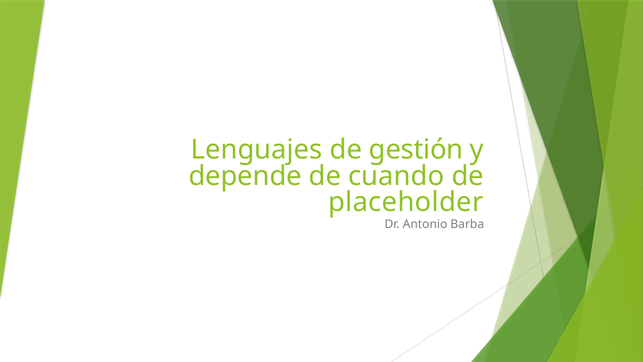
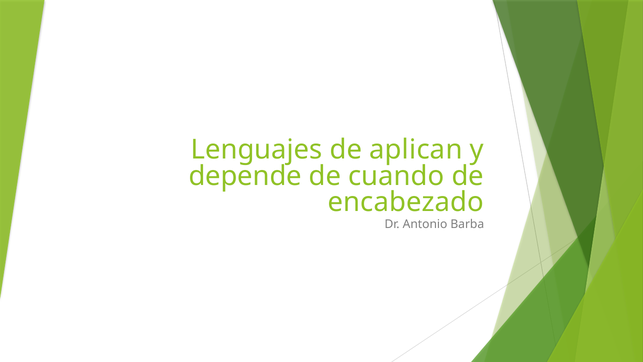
gestión: gestión -> aplican
placeholder: placeholder -> encabezado
